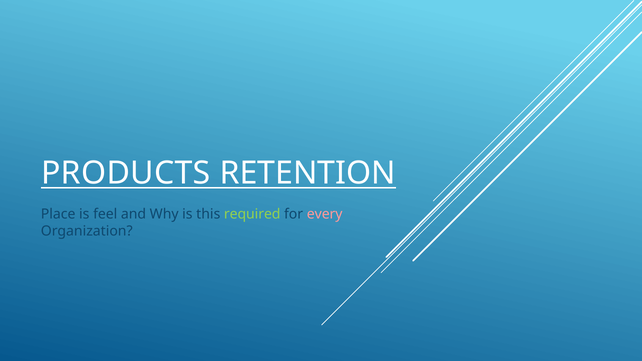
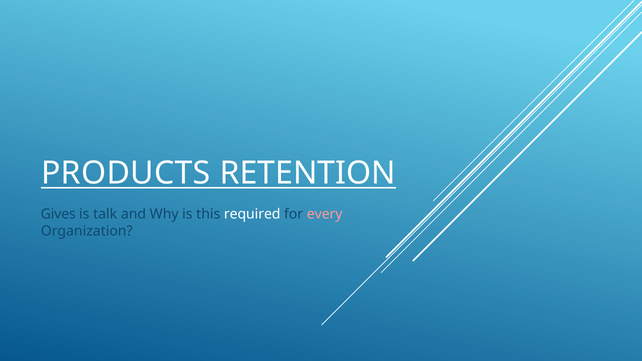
Place: Place -> Gives
feel: feel -> talk
required colour: light green -> white
